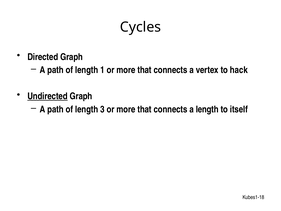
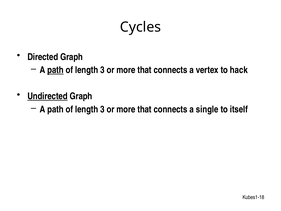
path at (55, 70) underline: none -> present
1 at (102, 70): 1 -> 3
a length: length -> single
